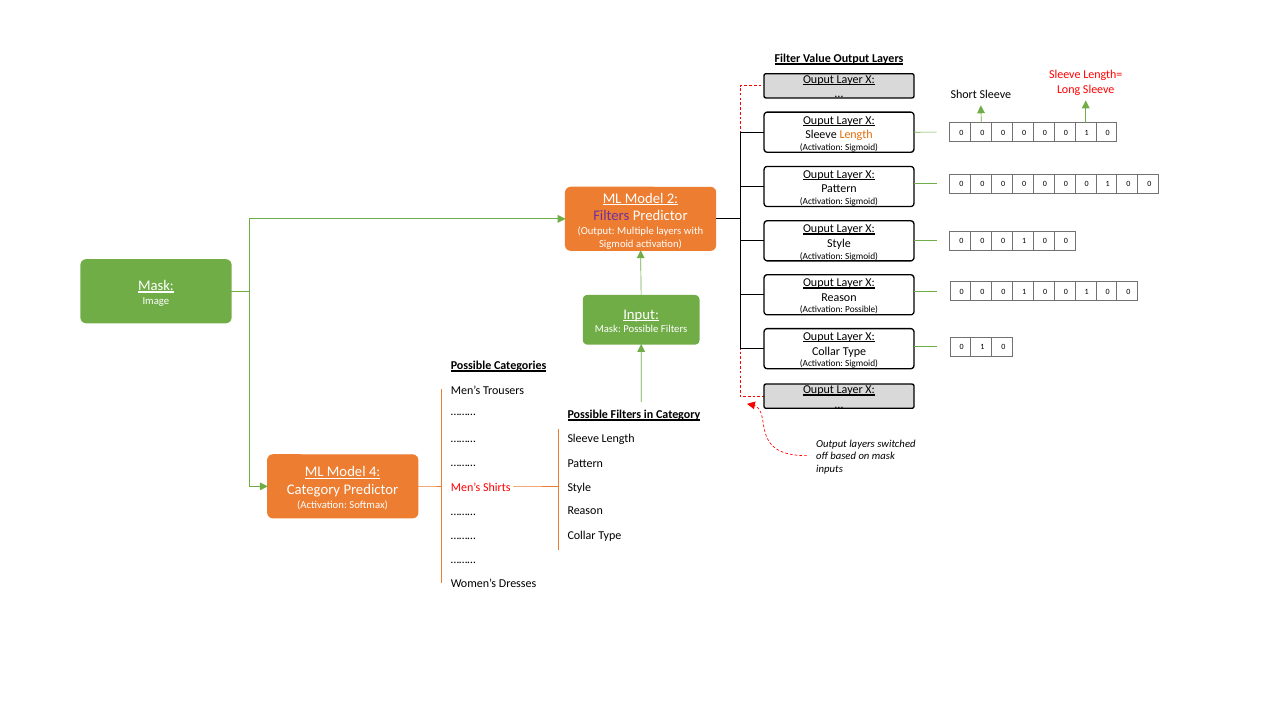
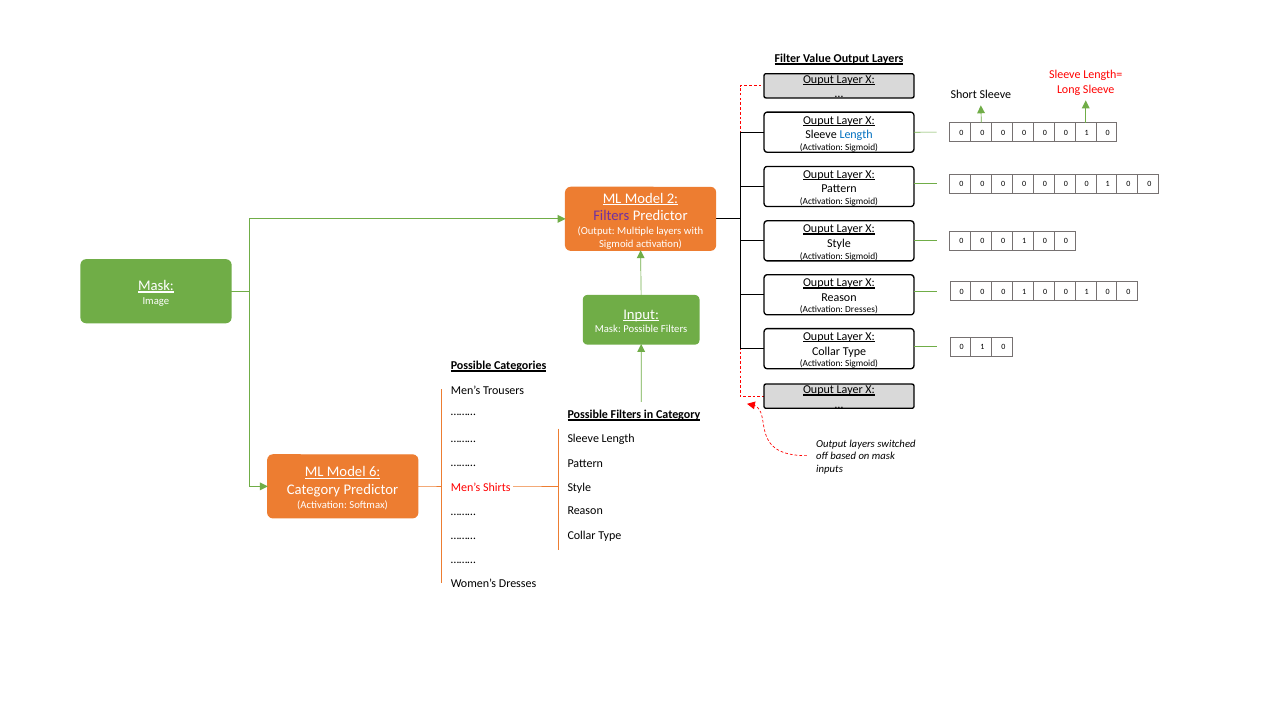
Length at (856, 135) colour: orange -> blue
Activation Possible: Possible -> Dresses
4: 4 -> 6
